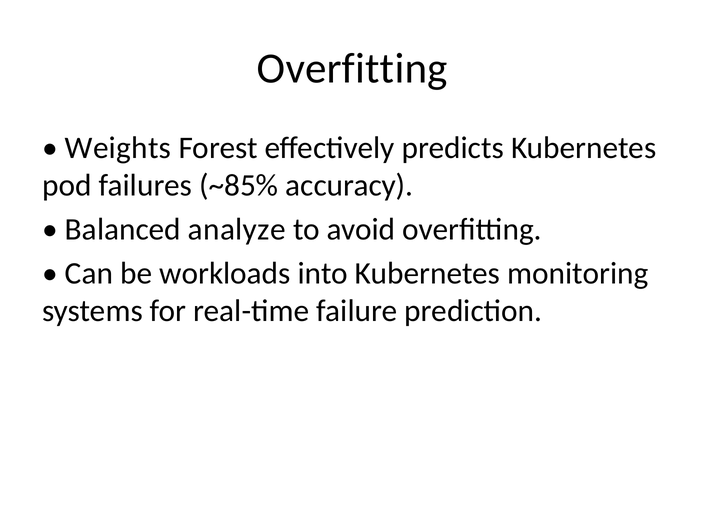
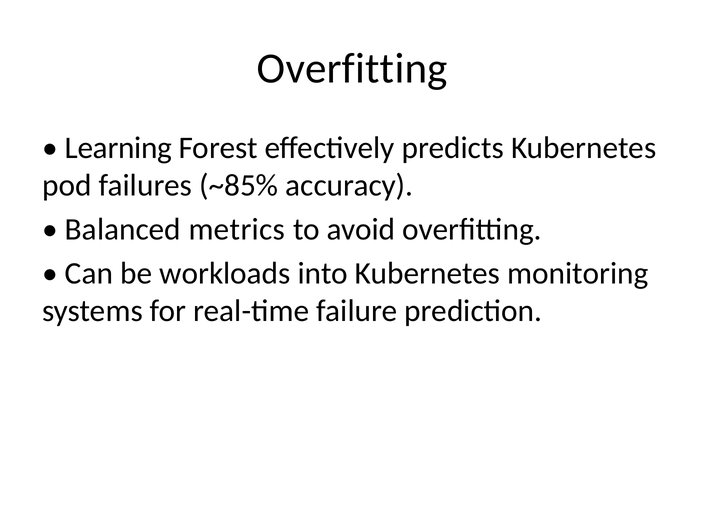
Weights: Weights -> Learning
analyze: analyze -> metrics
